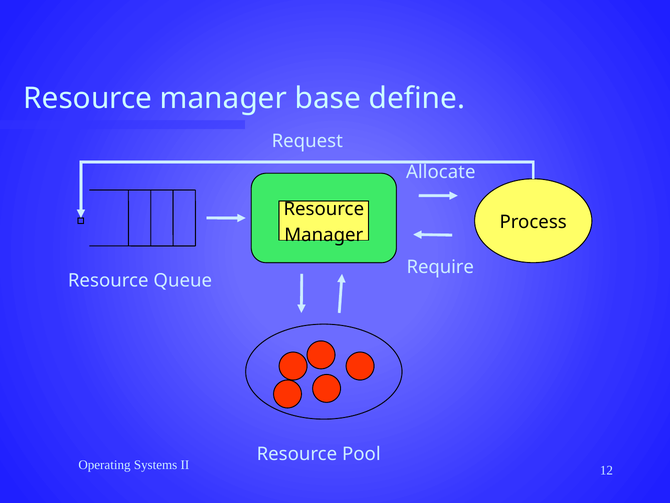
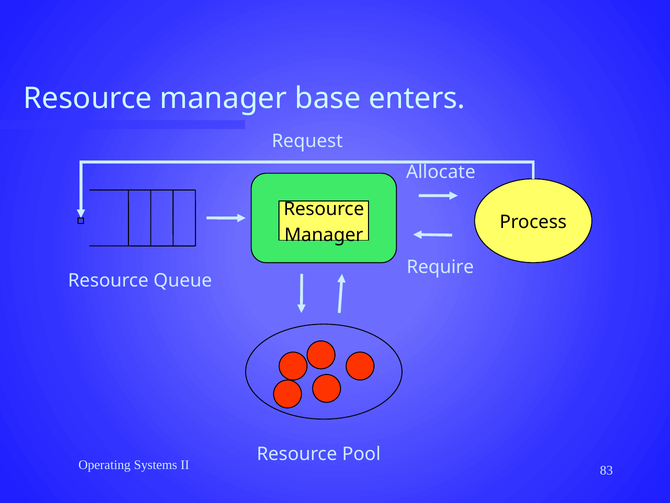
define: define -> enters
12: 12 -> 83
